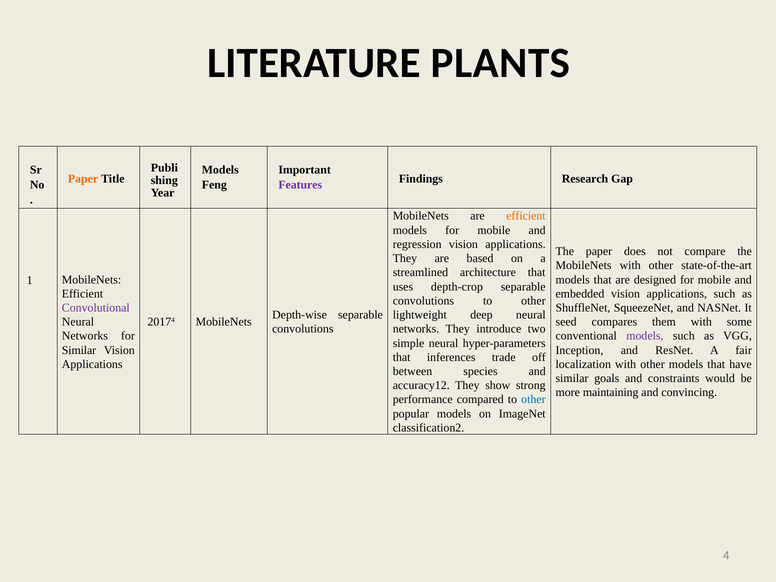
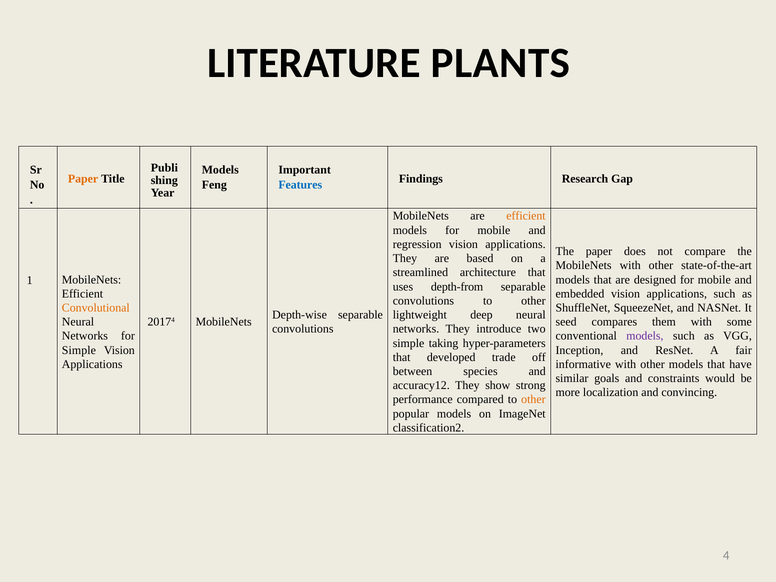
Features colour: purple -> blue
depth-crop: depth-crop -> depth-from
Convolutional colour: purple -> orange
simple neural: neural -> taking
Similar at (79, 350): Similar -> Simple
inferences: inferences -> developed
localization: localization -> informative
maintaining: maintaining -> localization
other at (533, 400) colour: blue -> orange
